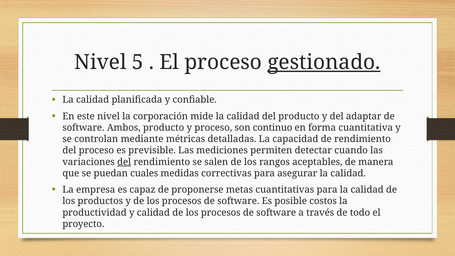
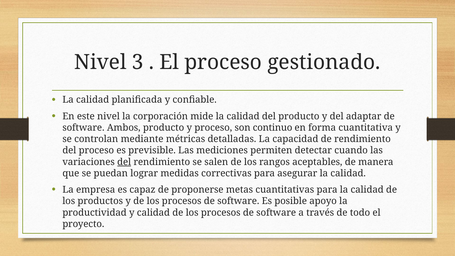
5: 5 -> 3
gestionado underline: present -> none
cuales: cuales -> lograr
costos: costos -> apoyo
